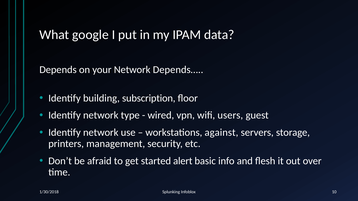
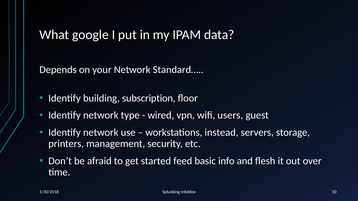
Depends…: Depends… -> Standard…
against: against -> instead
alert: alert -> feed
